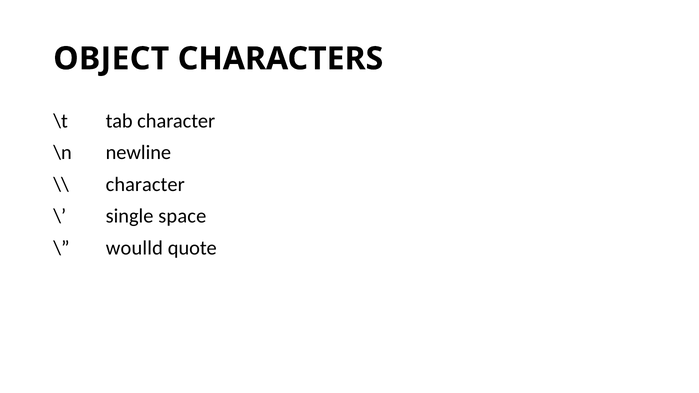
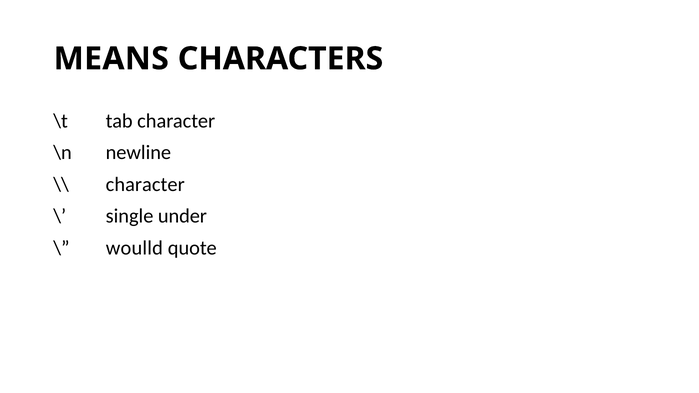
OBJECT: OBJECT -> MEANS
space: space -> under
